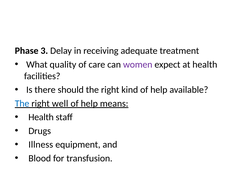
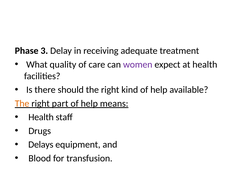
The at (22, 104) colour: blue -> orange
well: well -> part
Illness: Illness -> Delays
